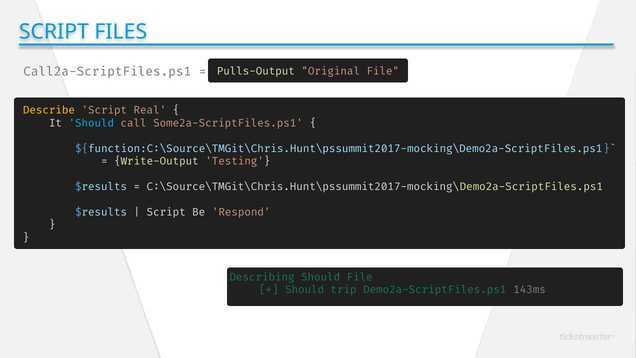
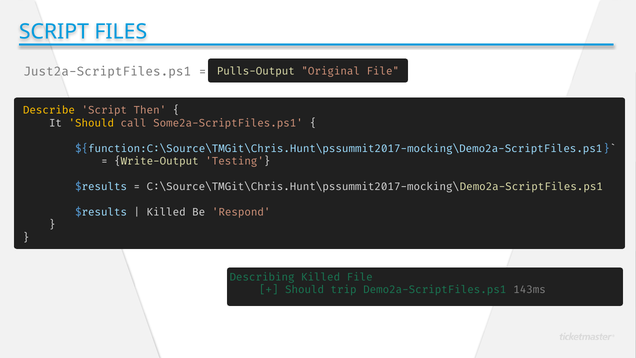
Call2a-ScriptFiles.ps1: Call2a-ScriptFiles.ps1 -> Just2a-ScriptFiles.ps1
Real: Real -> Then
Should at (91, 123) colour: light blue -> yellow
Script at (166, 212): Script -> Killed
Describing Should: Should -> Killed
